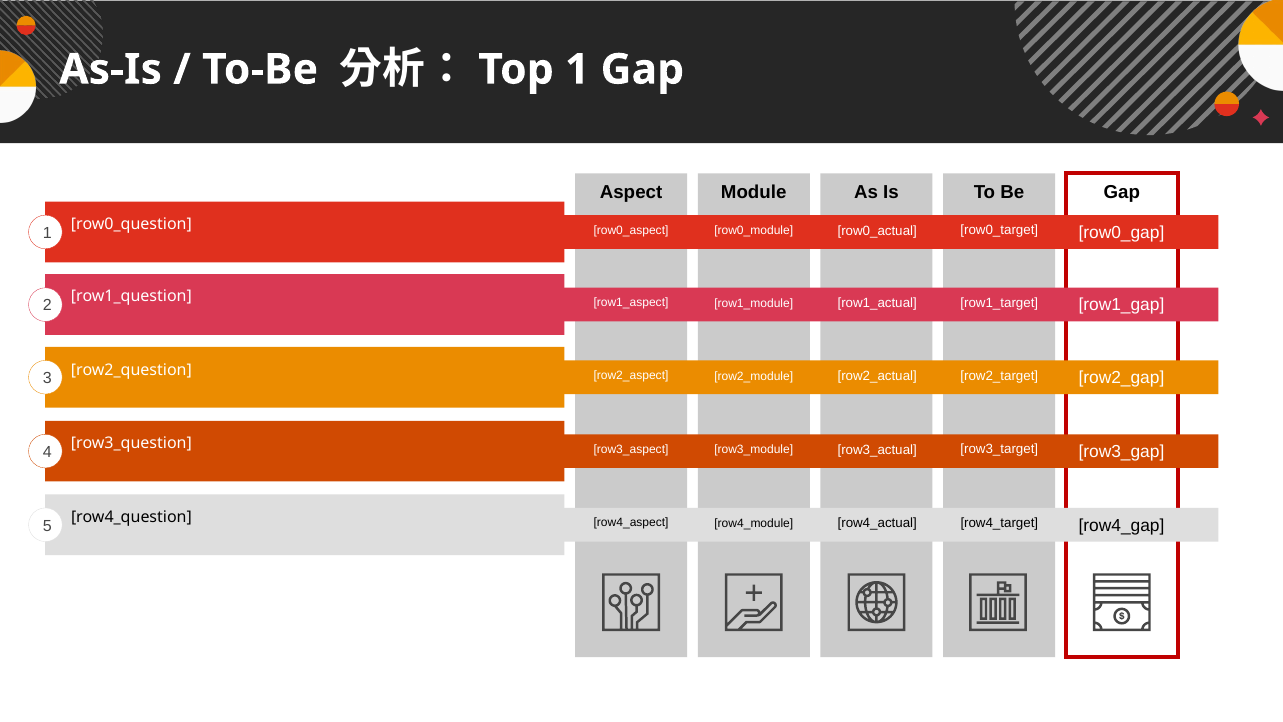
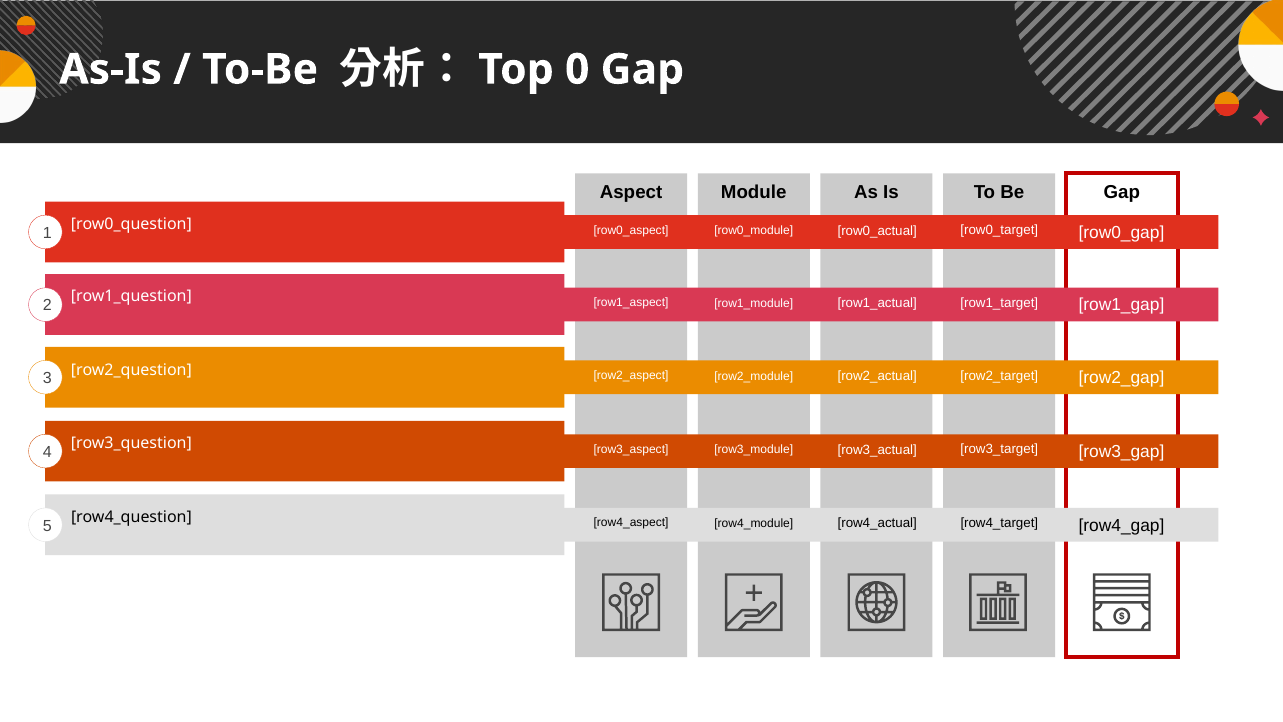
1 at (577, 69): 1 -> 0
